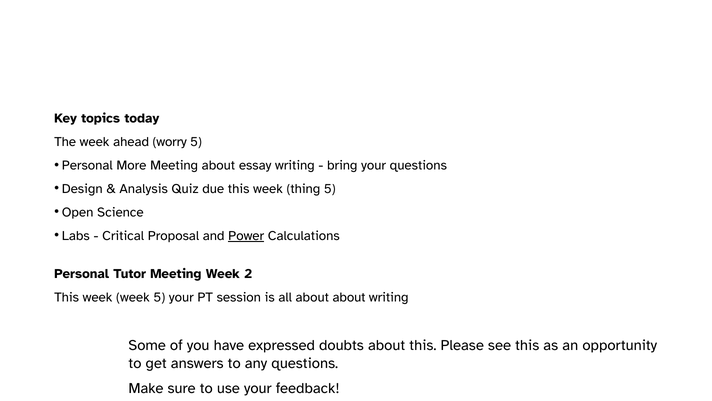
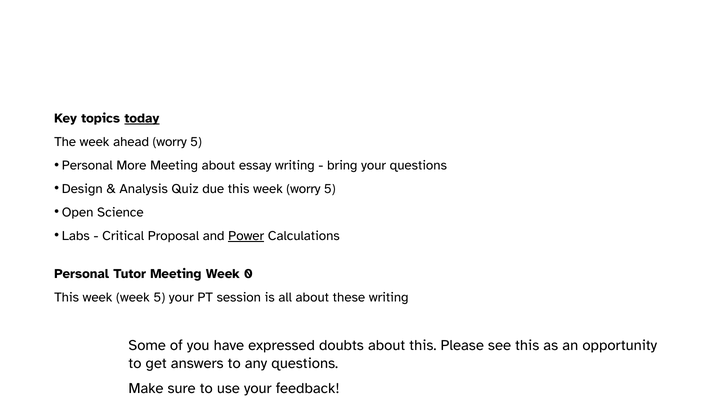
today underline: none -> present
week thing: thing -> worry
2: 2 -> 0
about about: about -> these
